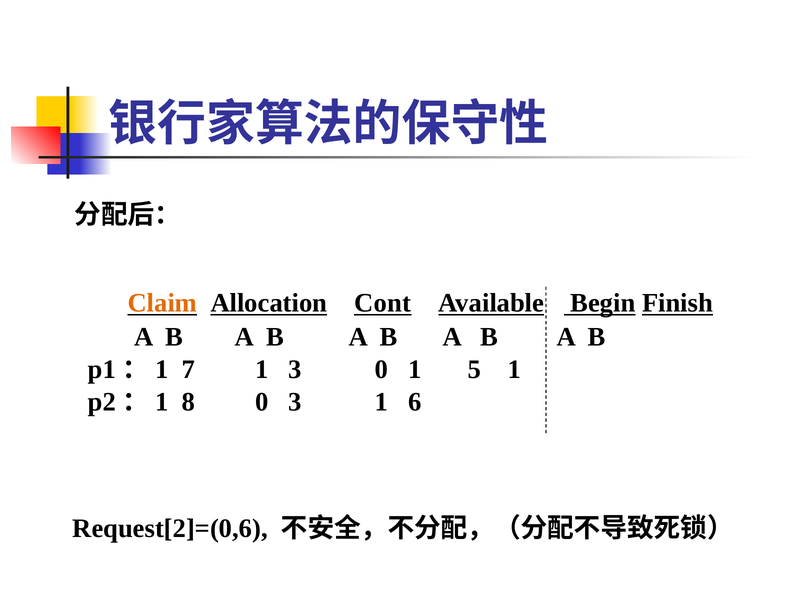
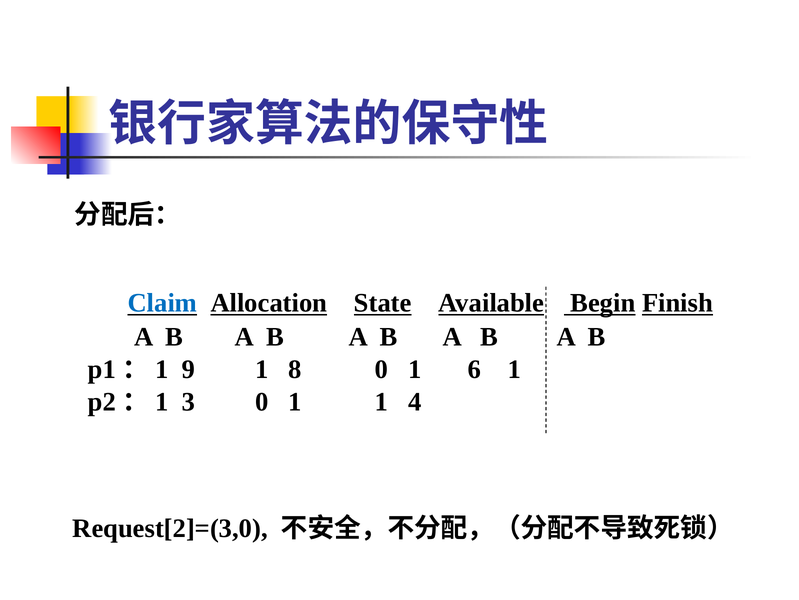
Claim colour: orange -> blue
Cont: Cont -> State
7: 7 -> 9
1 3: 3 -> 8
5: 5 -> 6
8: 8 -> 3
3 at (295, 402): 3 -> 1
6: 6 -> 4
Request[2]=(0,6: Request[2]=(0,6 -> Request[2]=(3,0
